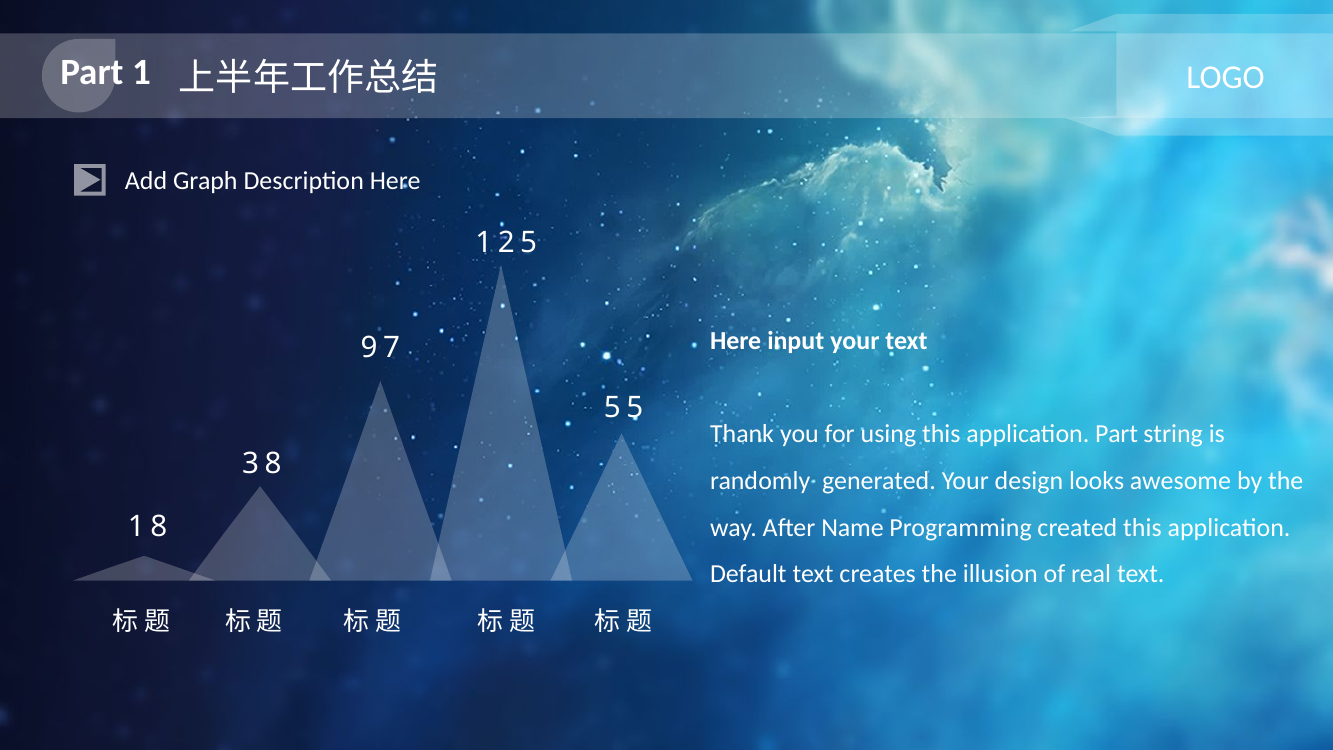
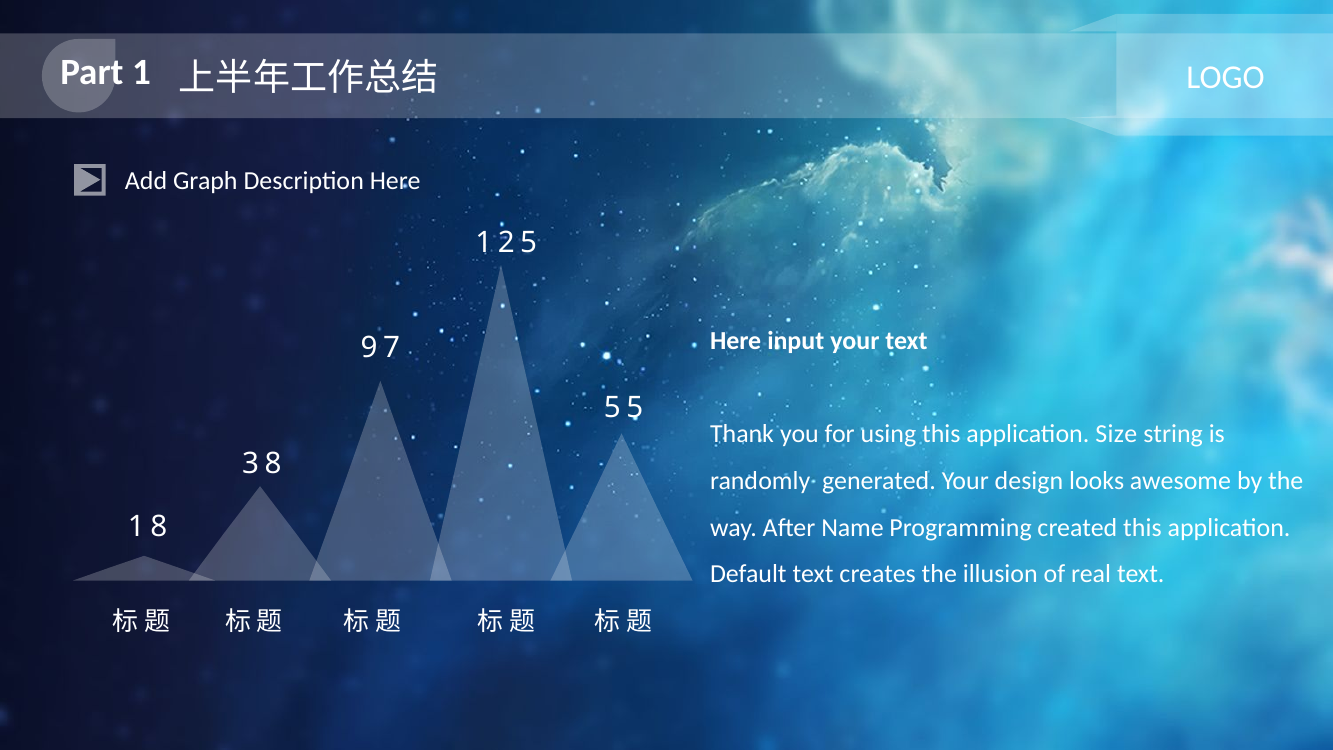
application Part: Part -> Size
